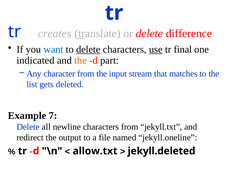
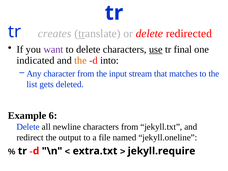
difference: difference -> redirected
want colour: blue -> purple
delete at (88, 49) underline: present -> none
part: part -> into
7: 7 -> 6
allow.txt: allow.txt -> extra.txt
jekyll.deleted: jekyll.deleted -> jekyll.require
